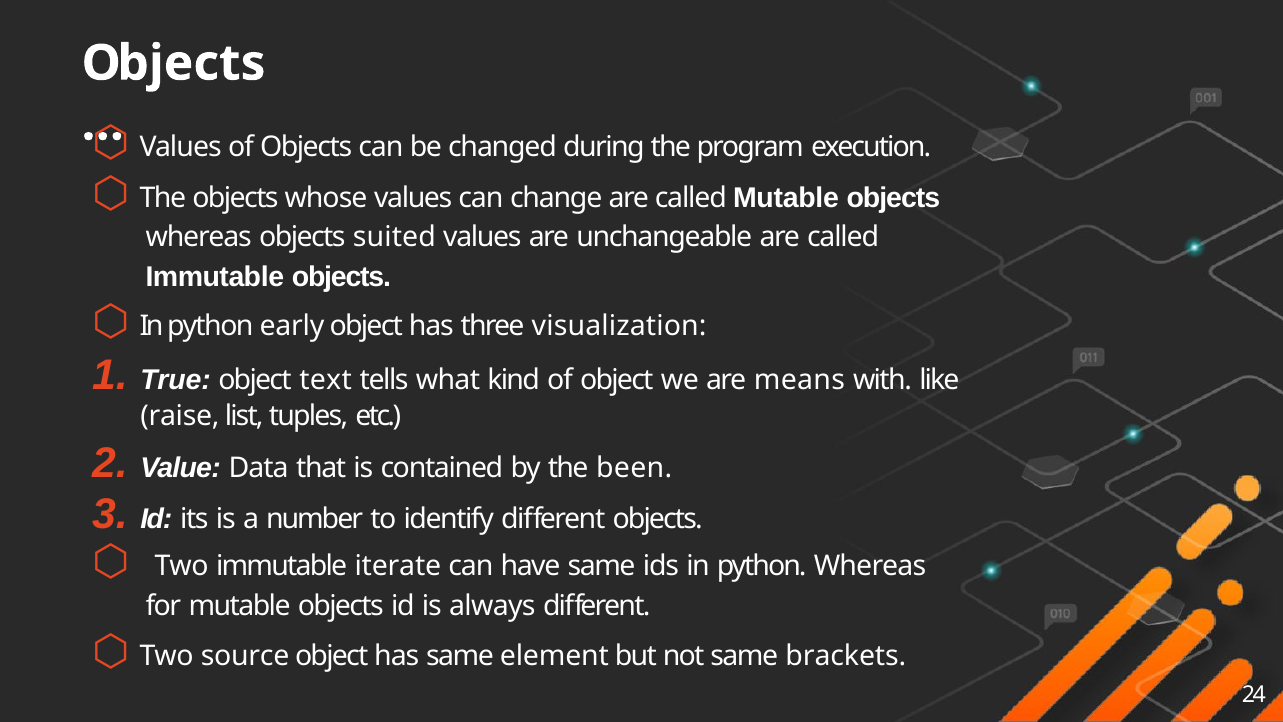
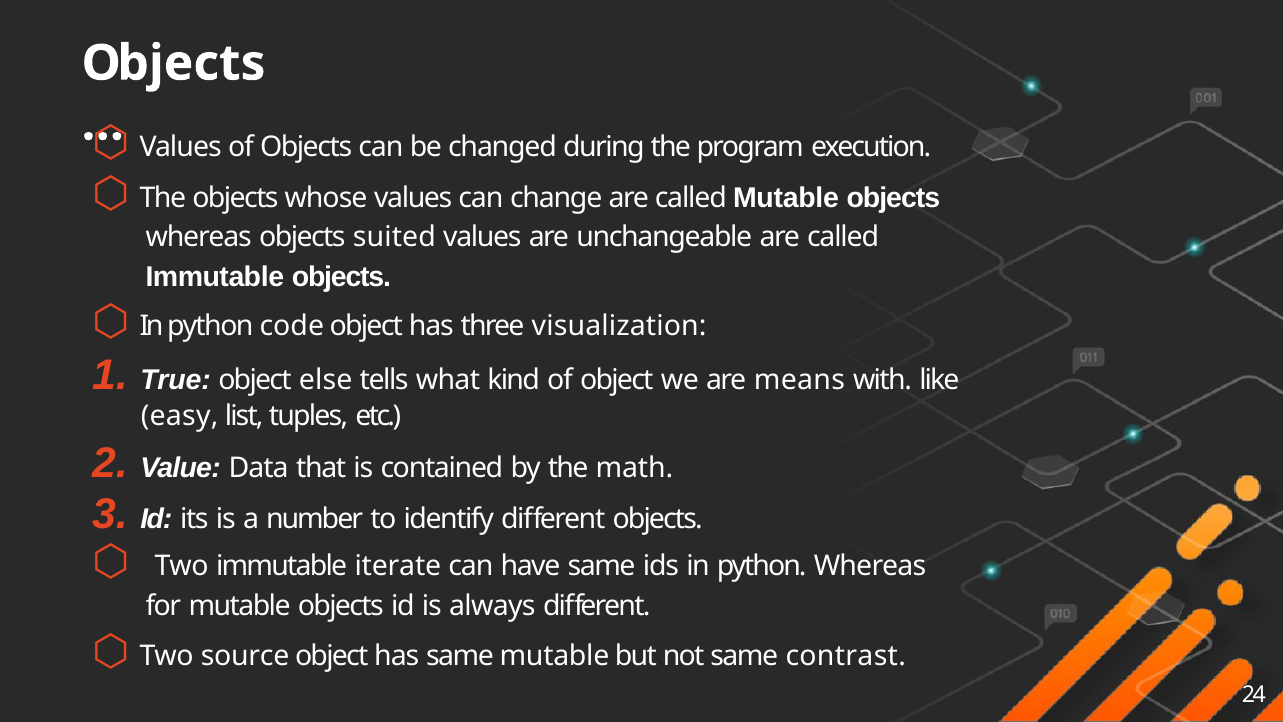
early: early -> code
text: text -> else
raise: raise -> easy
been: been -> math
same element: element -> mutable
brackets: brackets -> contrast
